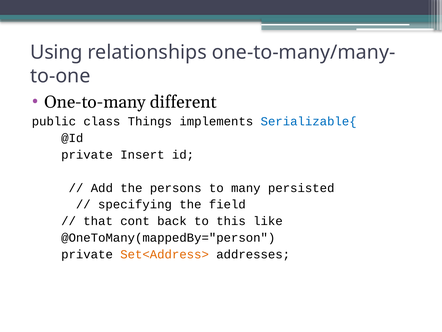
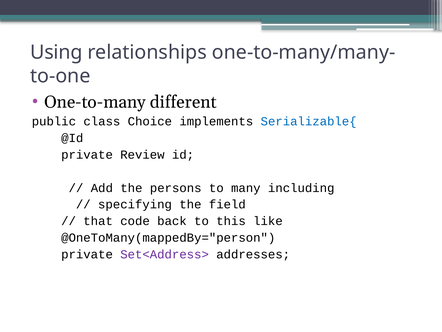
Things: Things -> Choice
Insert: Insert -> Review
persisted: persisted -> including
cont: cont -> code
Set<Address> colour: orange -> purple
